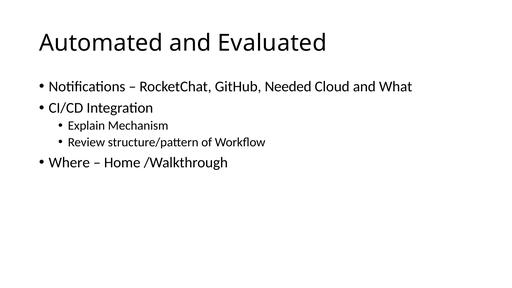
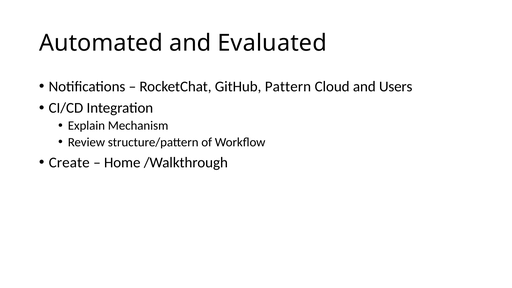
Needed: Needed -> Pattern
What: What -> Users
Where: Where -> Create
